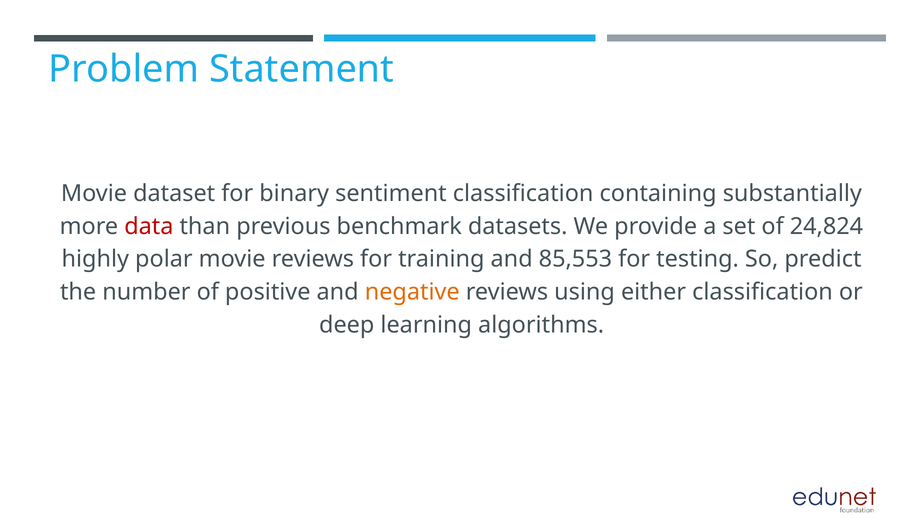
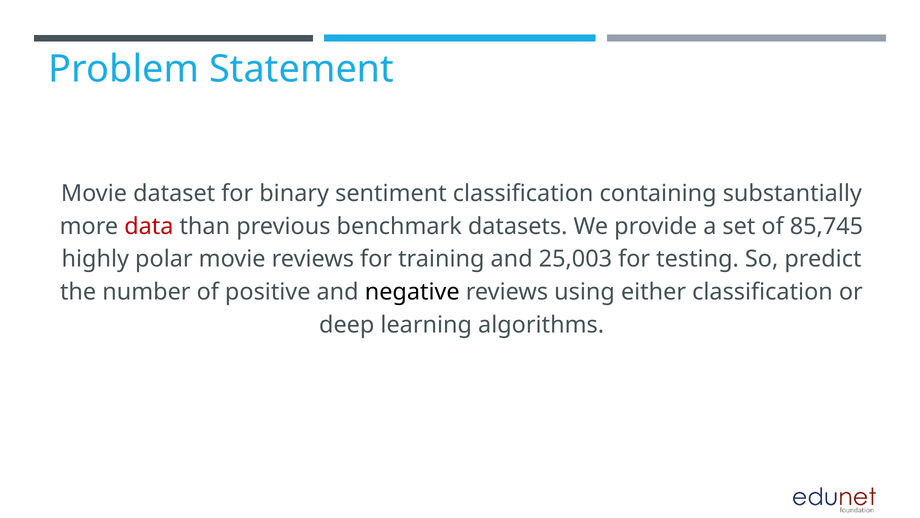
24,824: 24,824 -> 85,745
85,553: 85,553 -> 25,003
negative colour: orange -> black
